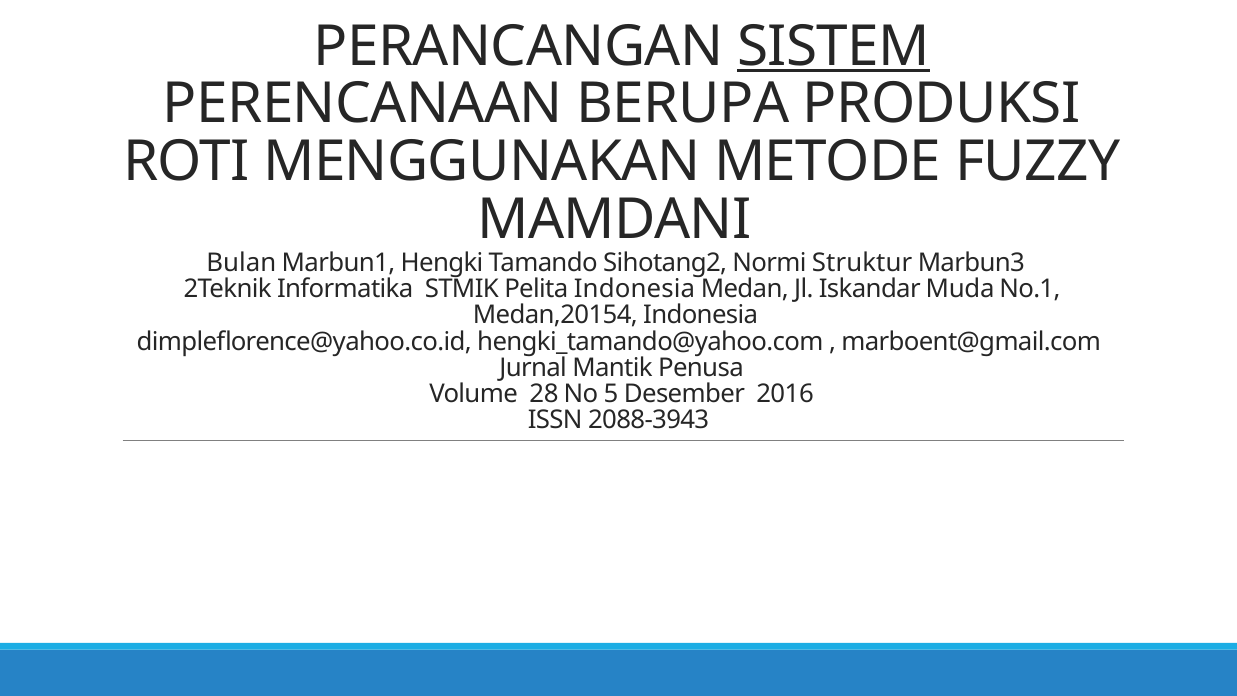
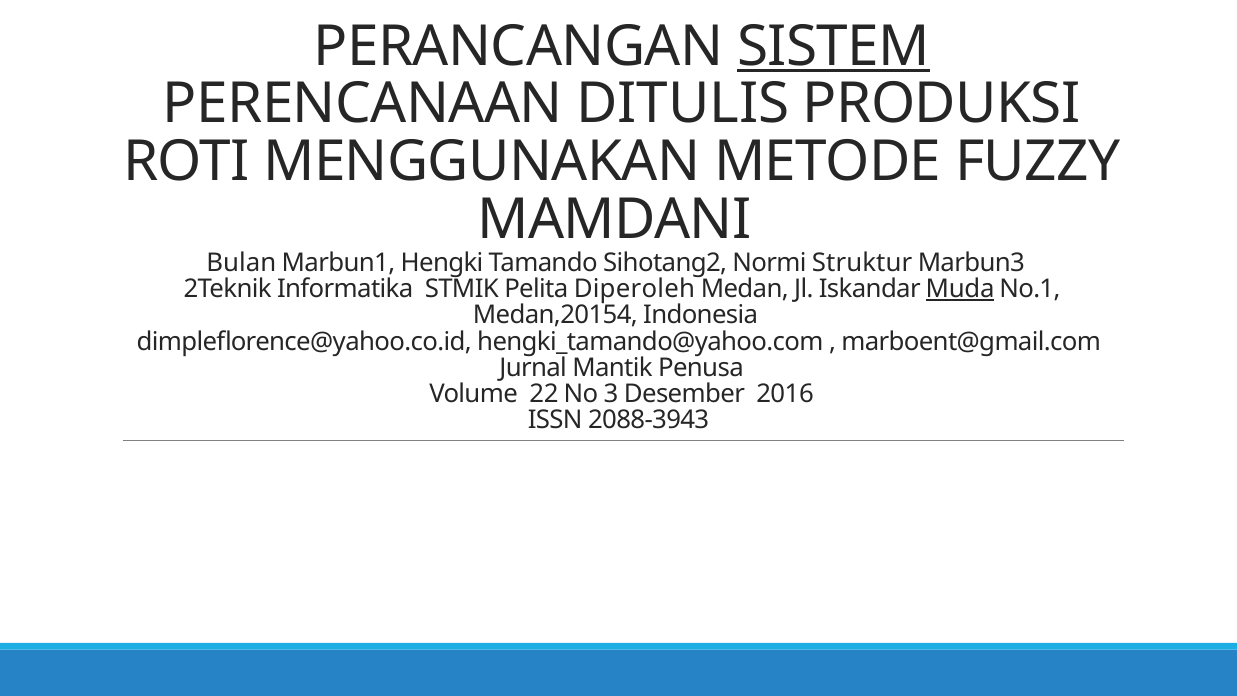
BERUPA: BERUPA -> DITULIS
Pelita Indonesia: Indonesia -> Diperoleh
Muda underline: none -> present
28: 28 -> 22
5: 5 -> 3
